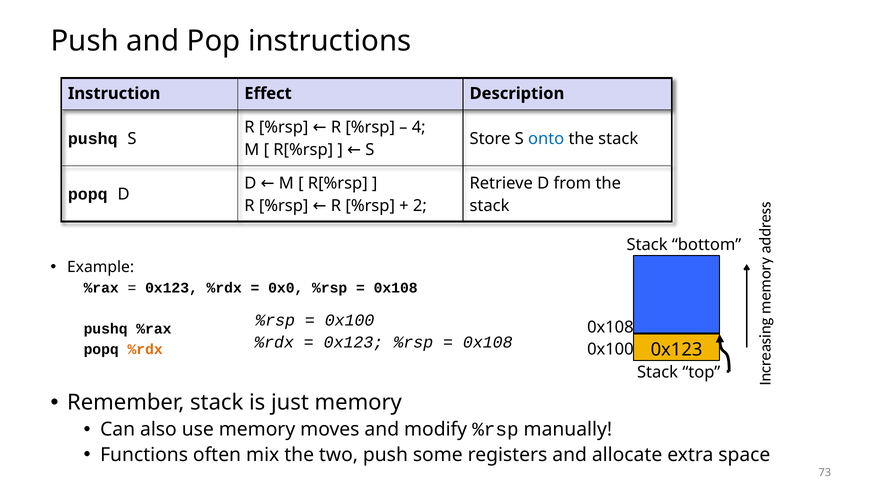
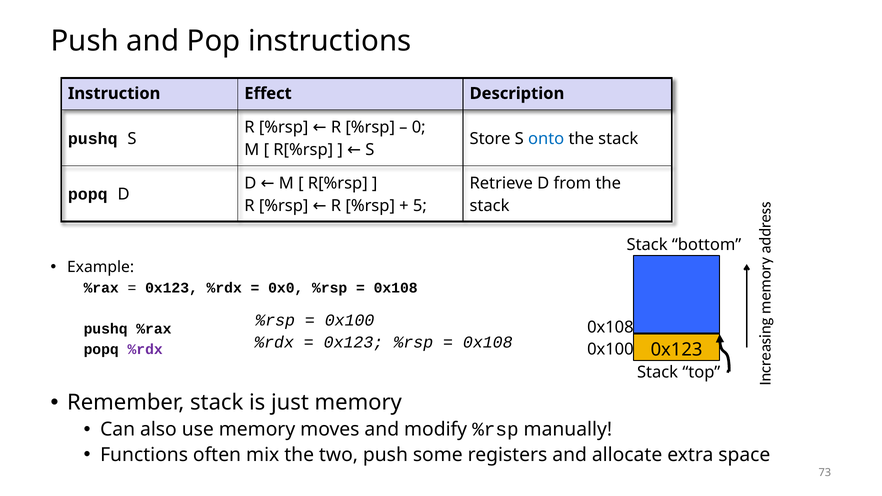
4: 4 -> 0
2: 2 -> 5
%rdx at (145, 350) colour: orange -> purple
